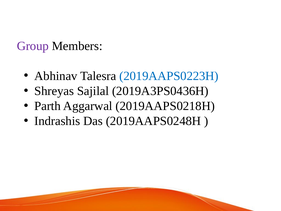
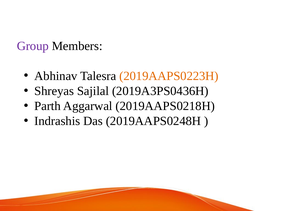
2019AAPS0223H colour: blue -> orange
